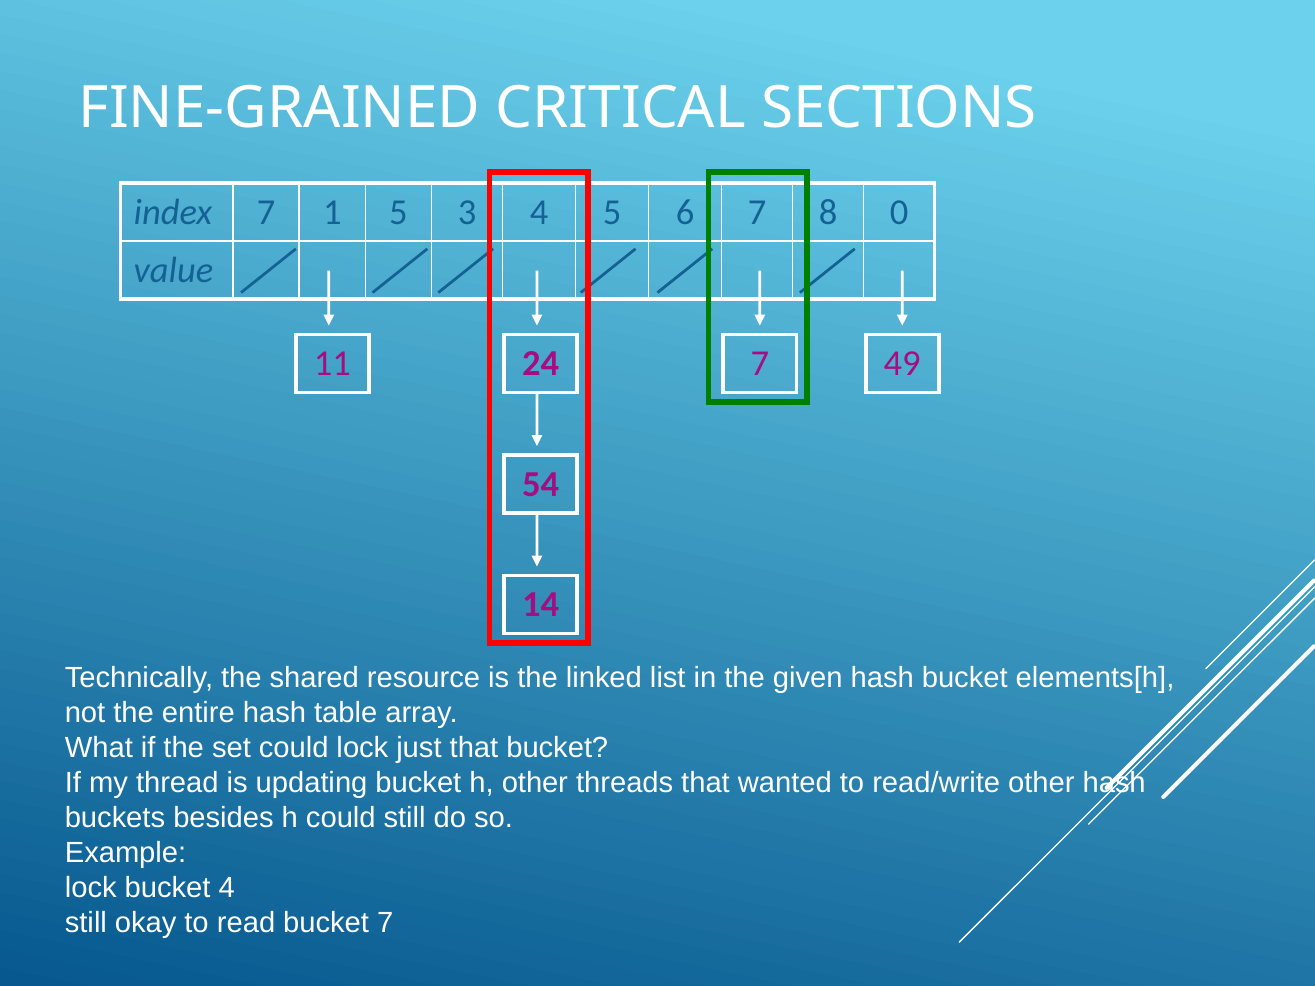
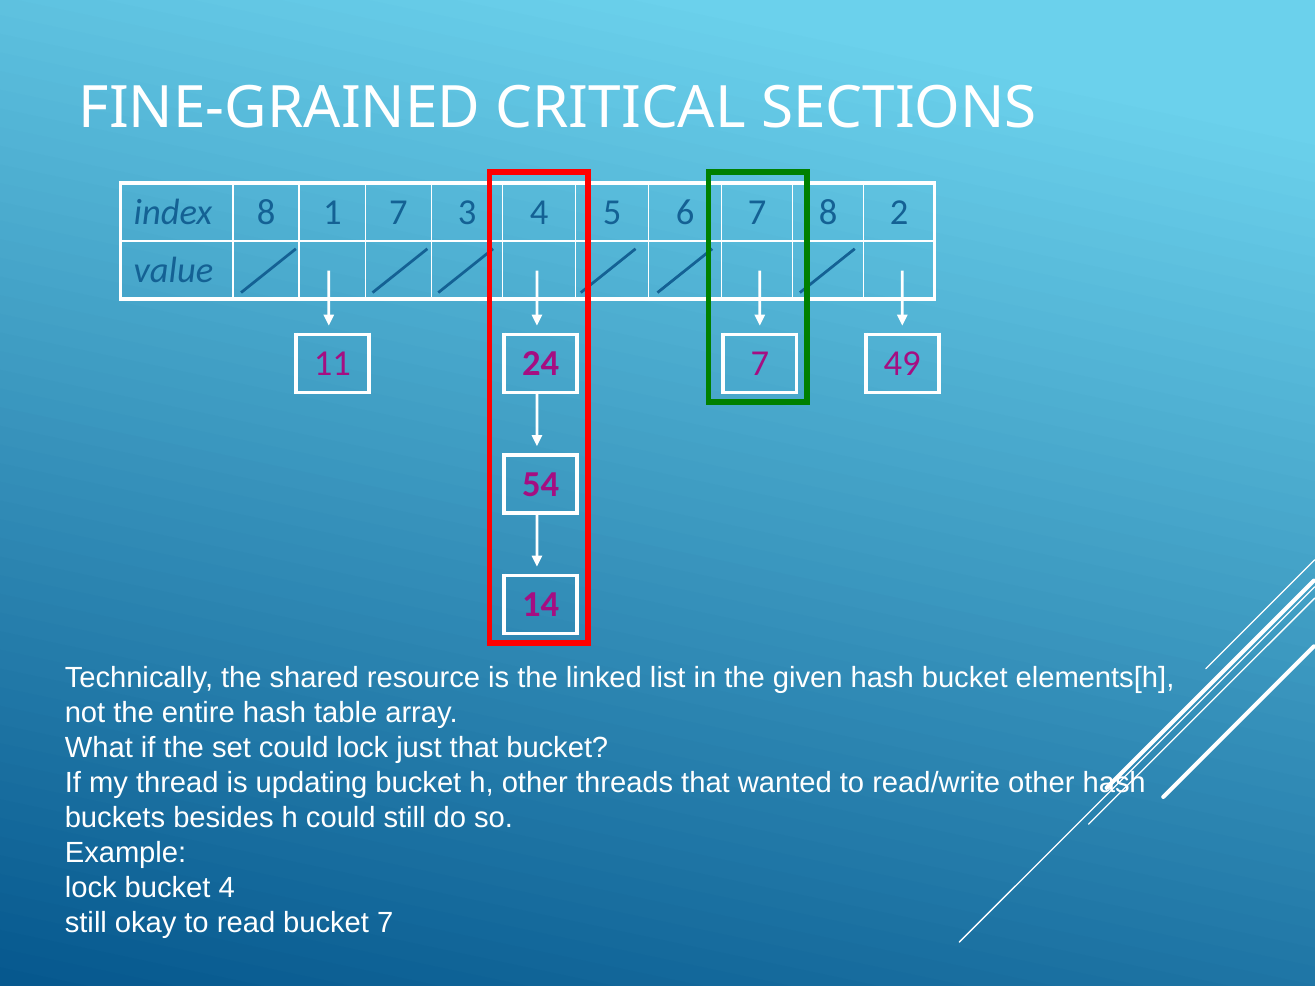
index 7: 7 -> 8
1 5: 5 -> 7
0: 0 -> 2
